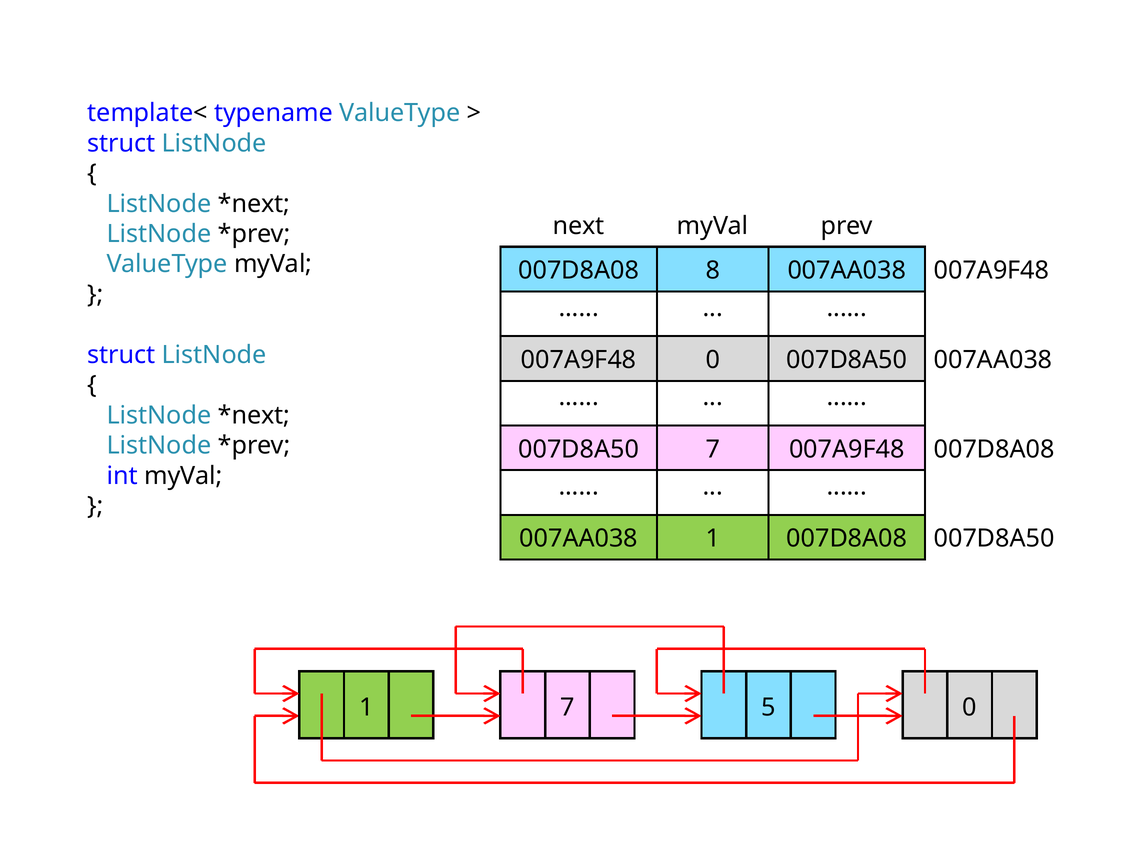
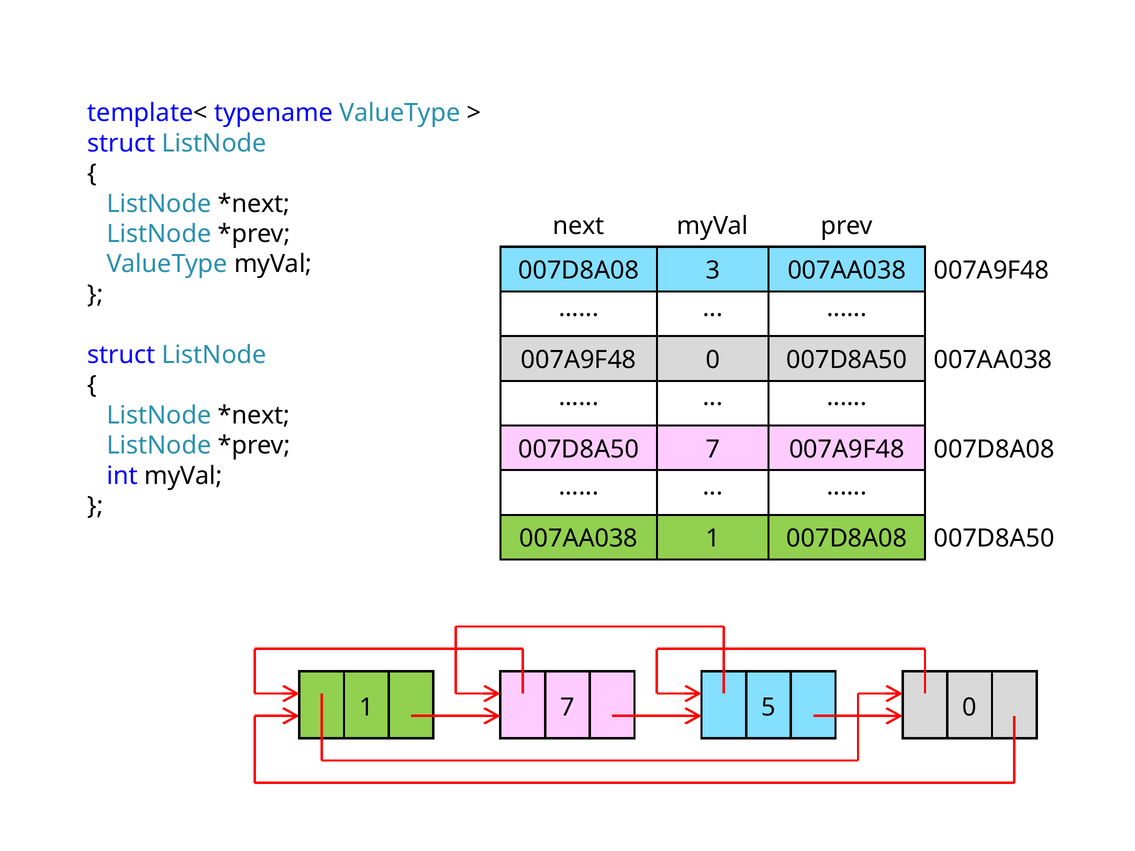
8: 8 -> 3
